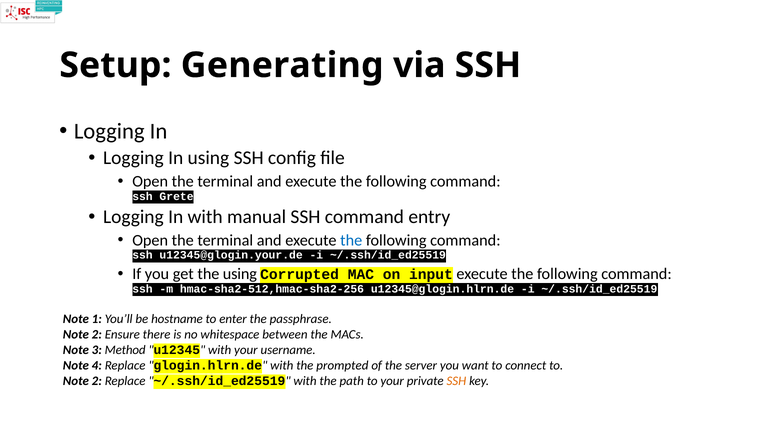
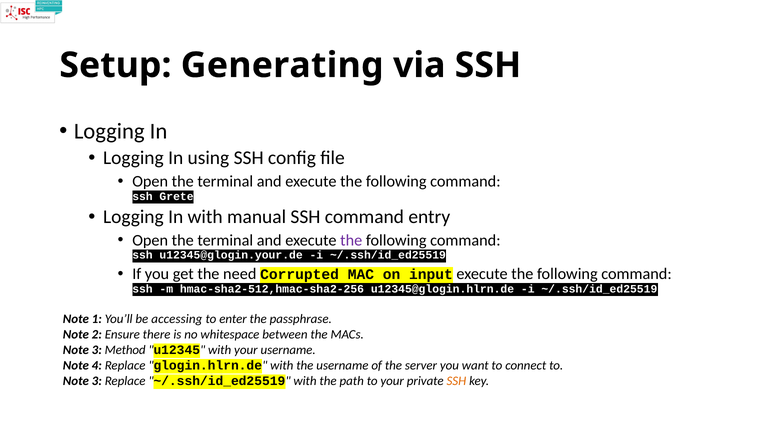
the at (351, 241) colour: blue -> purple
the using: using -> need
hostname: hostname -> accessing
the prompted: prompted -> username
2 at (97, 382): 2 -> 3
